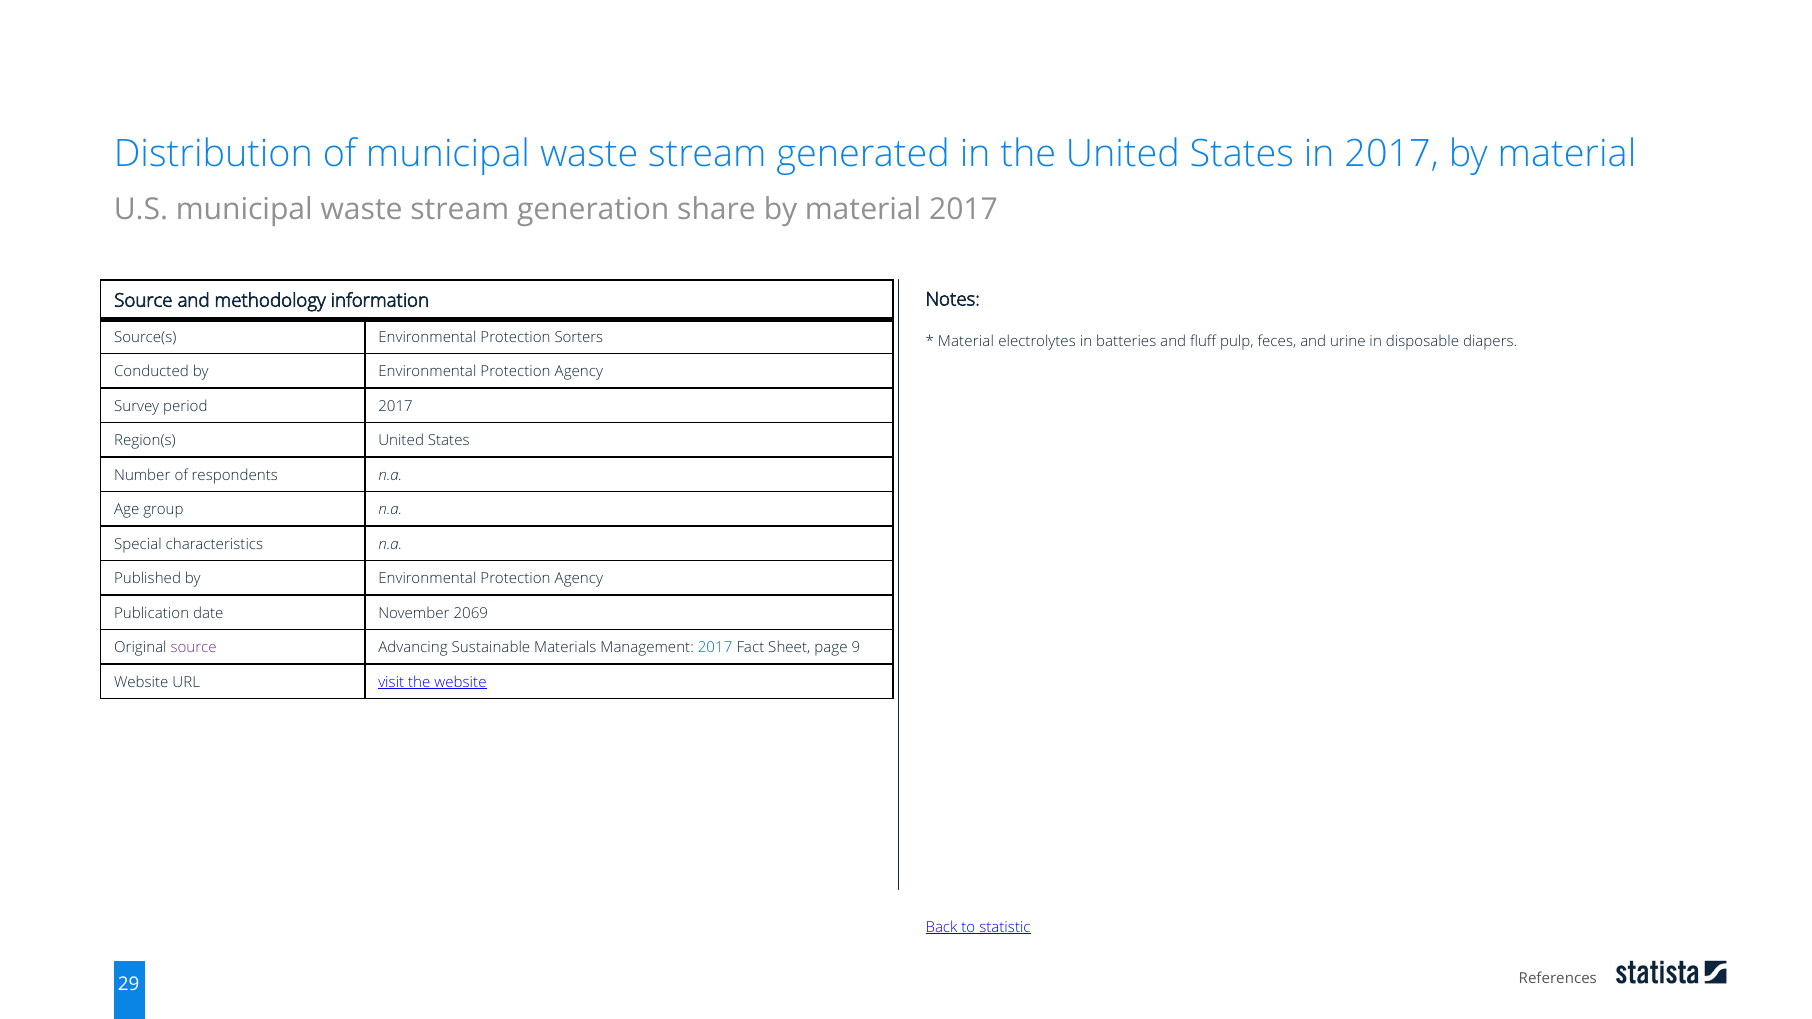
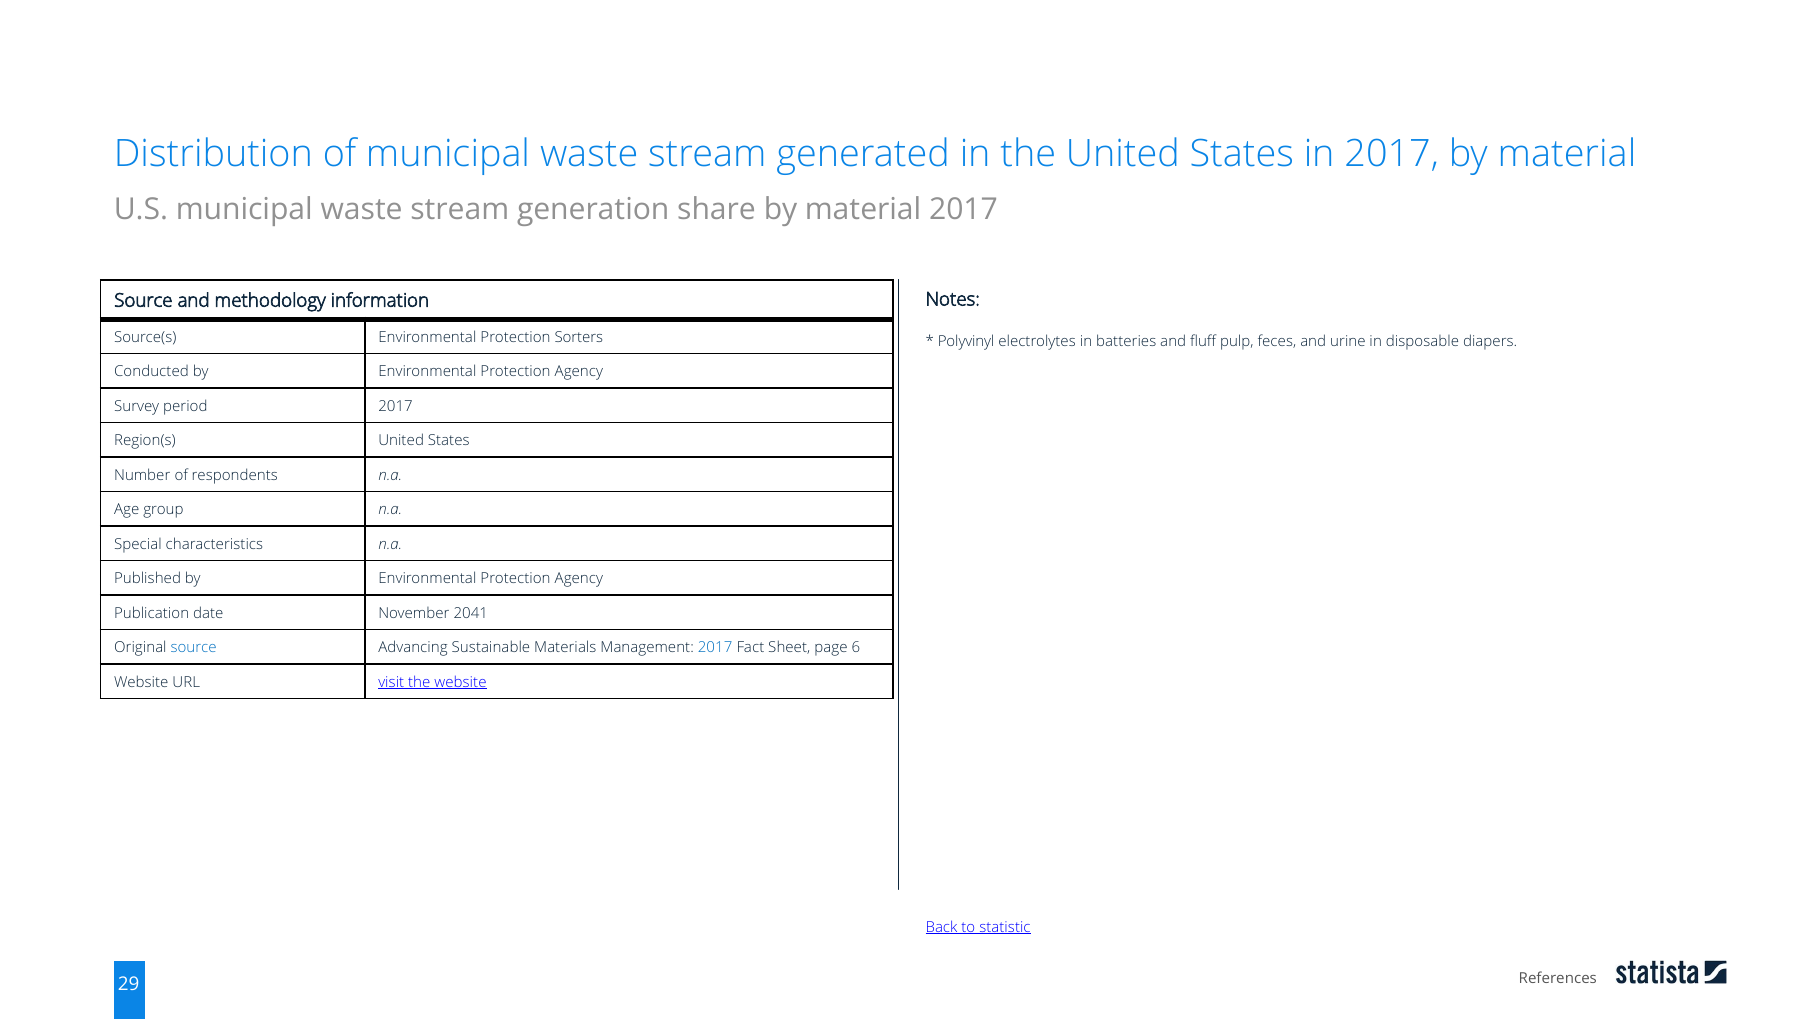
Material at (966, 341): Material -> Polyvinyl
2069: 2069 -> 2041
source at (194, 648) colour: purple -> blue
9: 9 -> 6
